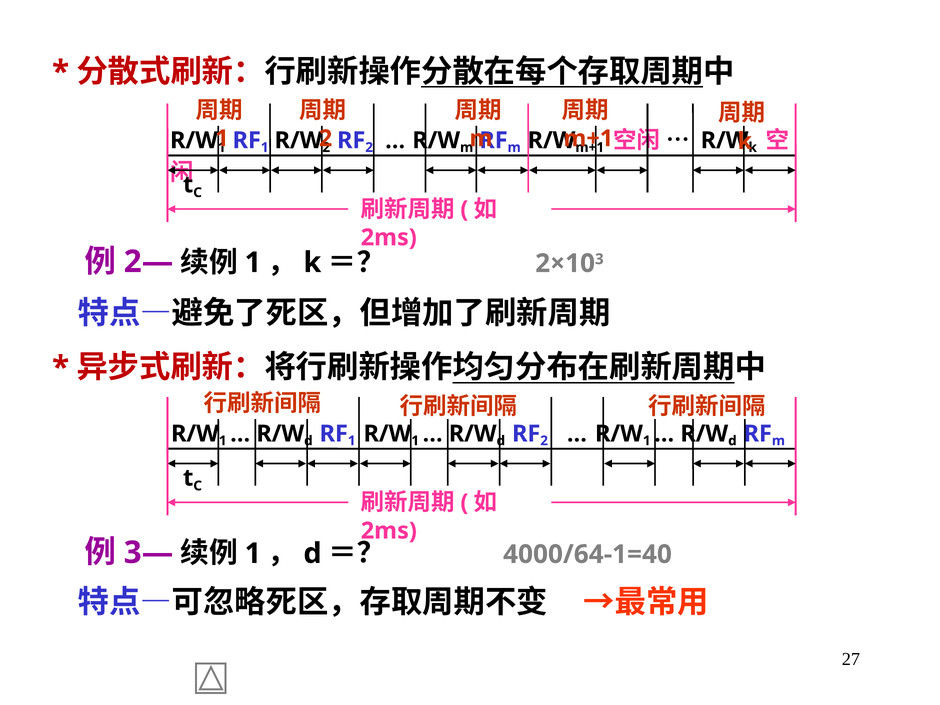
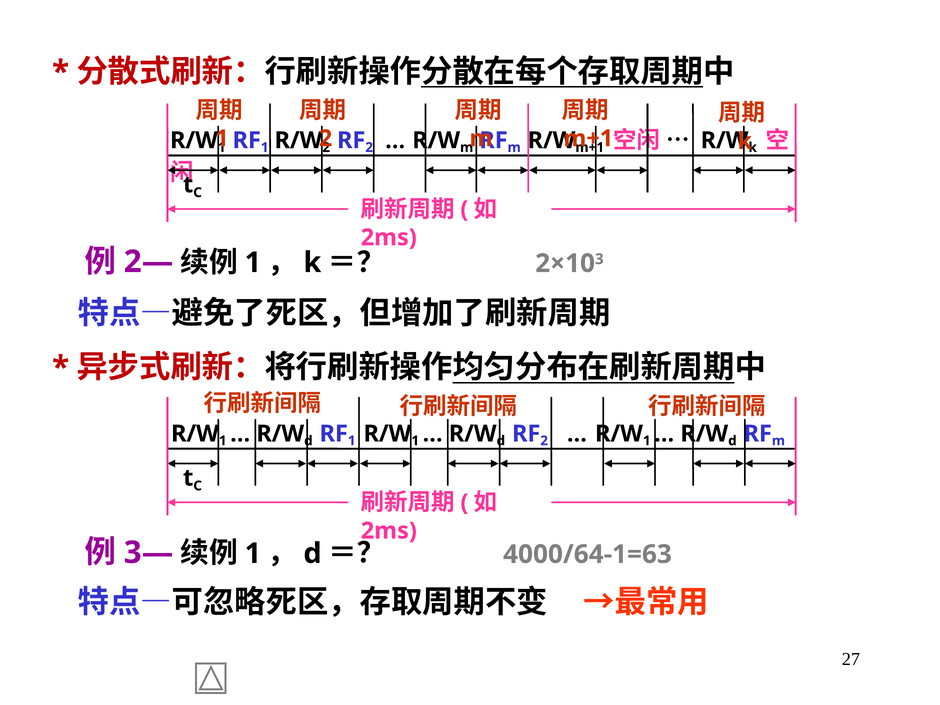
4000/64-1=40: 4000/64-1=40 -> 4000/64-1=63
